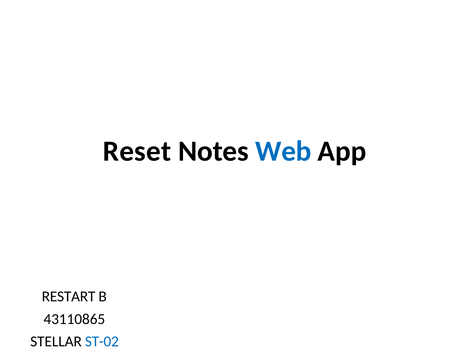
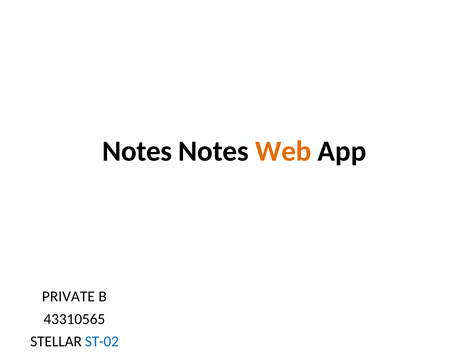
Reset at (137, 151): Reset -> Notes
Web colour: blue -> orange
RESTART: RESTART -> PRIVATE
43110865: 43110865 -> 43310565
